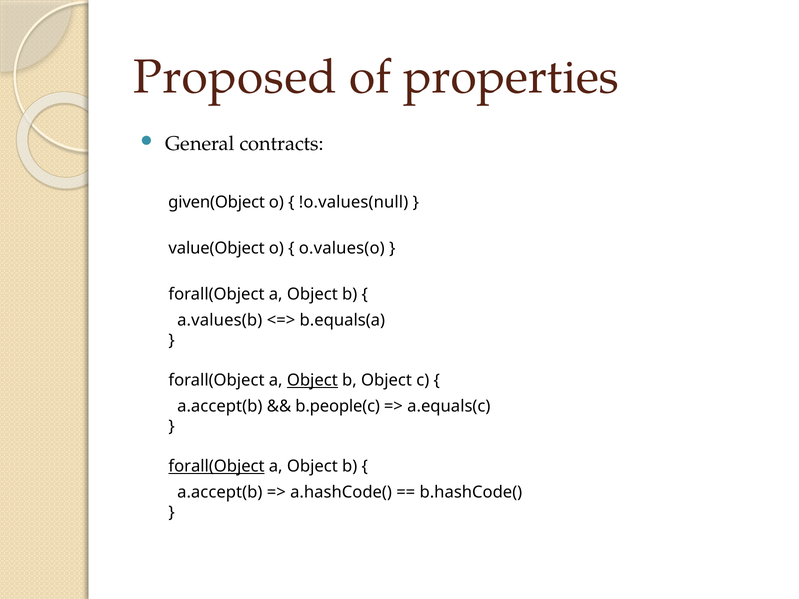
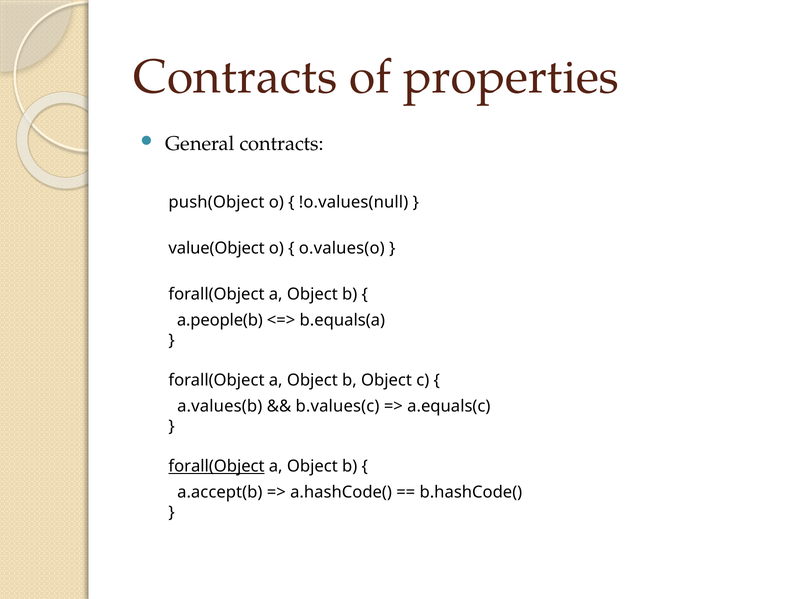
Proposed at (235, 77): Proposed -> Contracts
given(Object: given(Object -> push(Object
a.values(b: a.values(b -> a.people(b
Object at (312, 380) underline: present -> none
a.accept(b at (220, 406): a.accept(b -> a.values(b
b.people(c: b.people(c -> b.values(c
